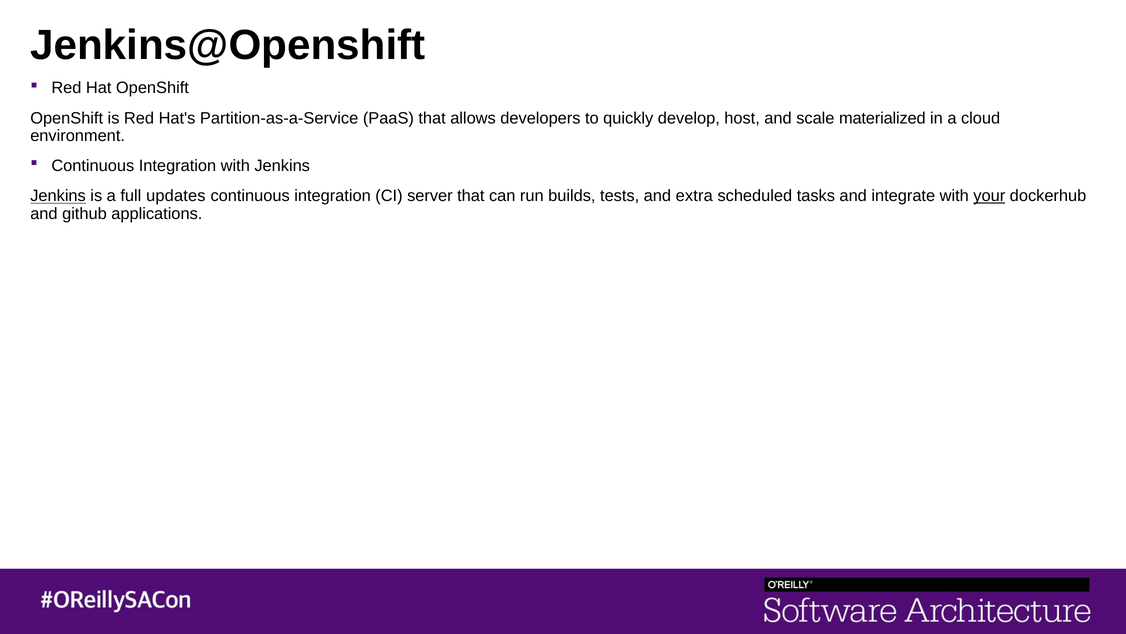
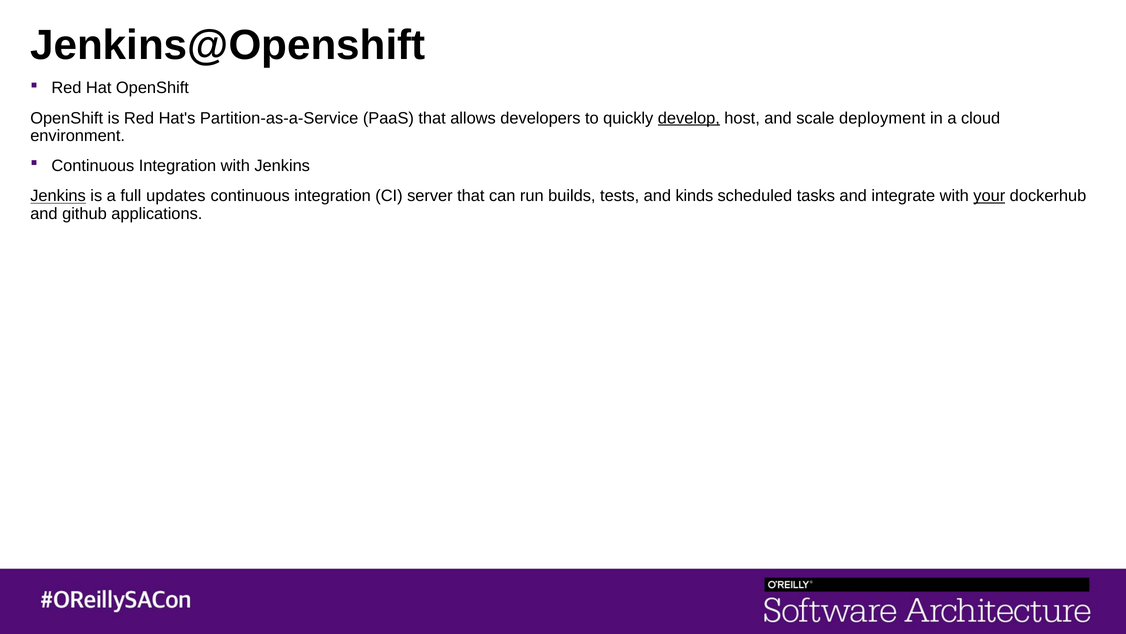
develop underline: none -> present
materialized: materialized -> deployment
extra: extra -> kinds
